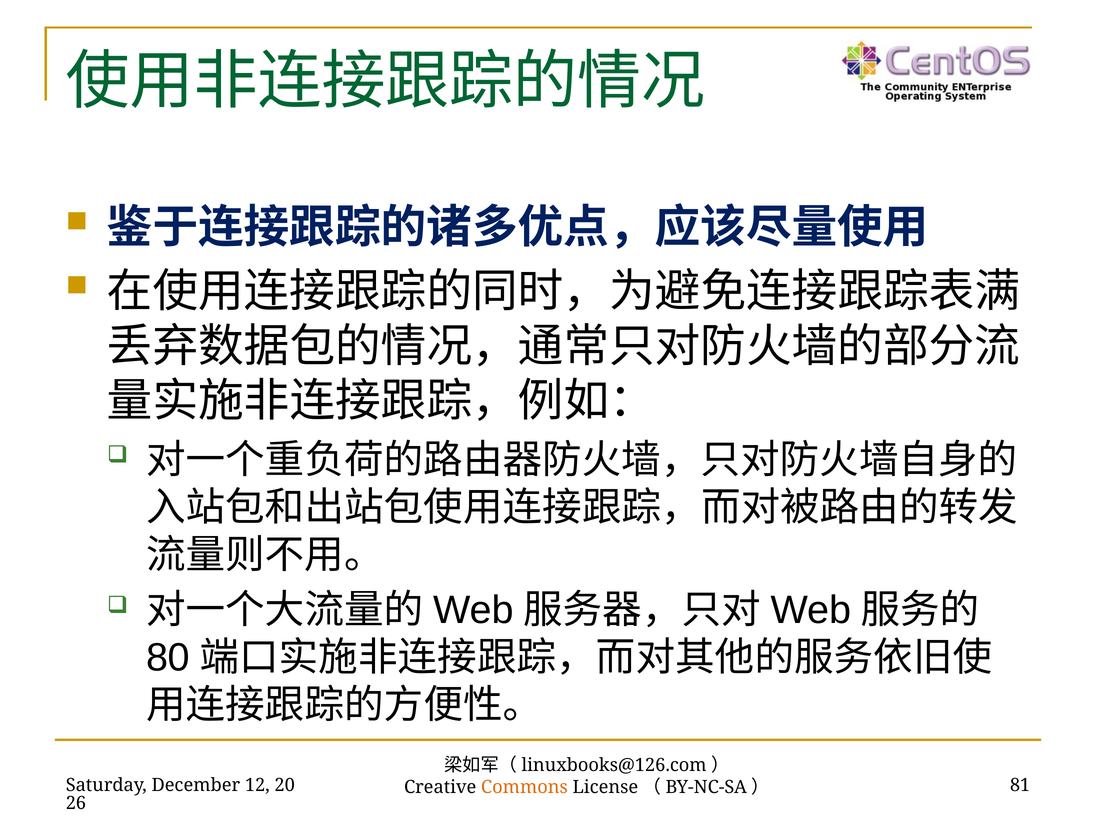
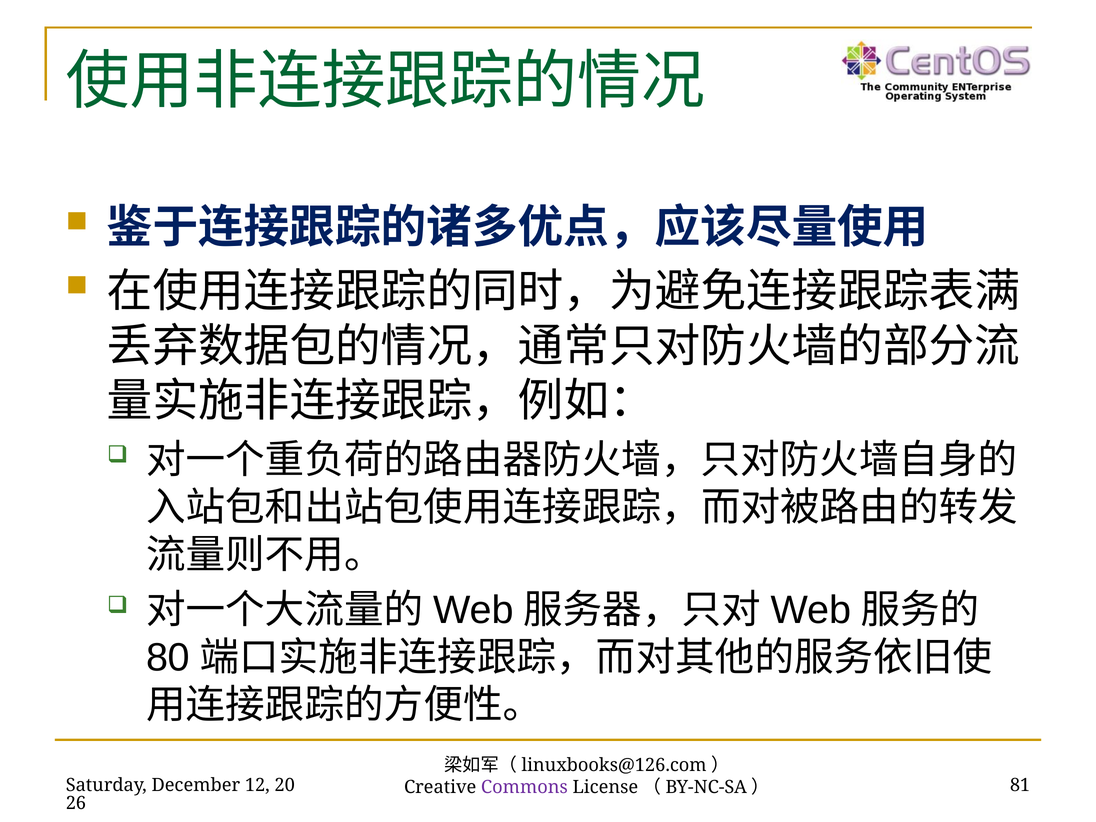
Commons colour: orange -> purple
